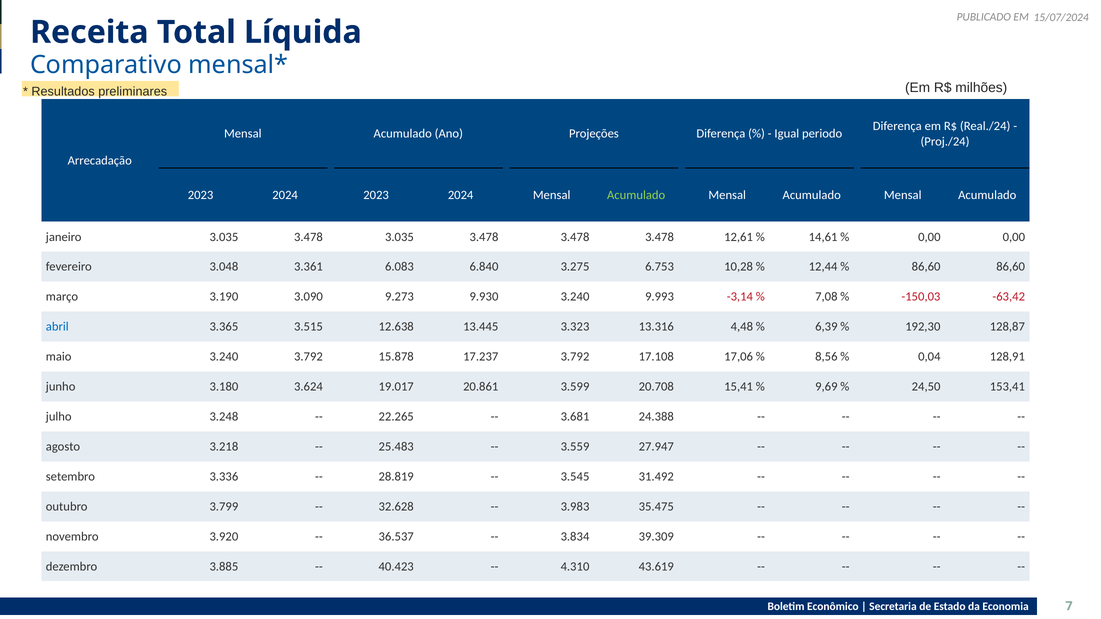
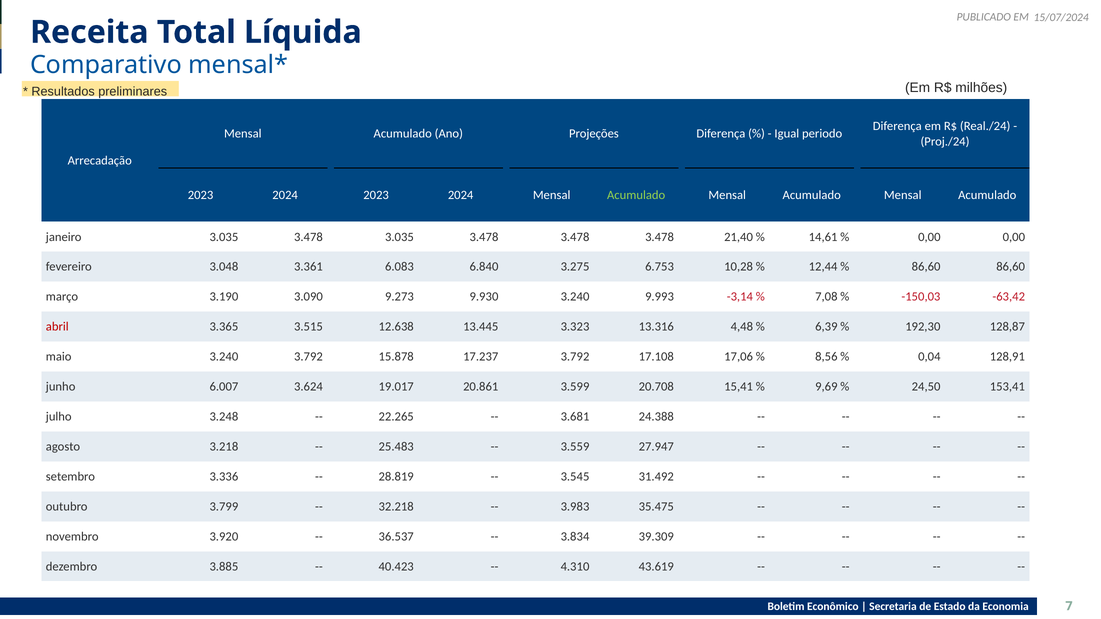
12,61: 12,61 -> 21,40
abril colour: blue -> red
3.180: 3.180 -> 6.007
32.628: 32.628 -> 32.218
